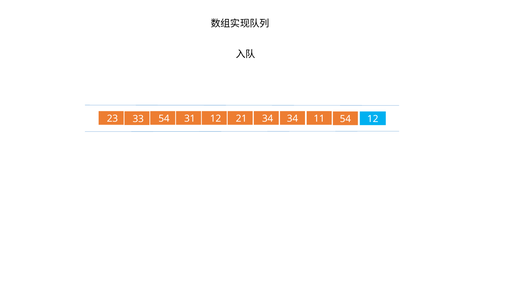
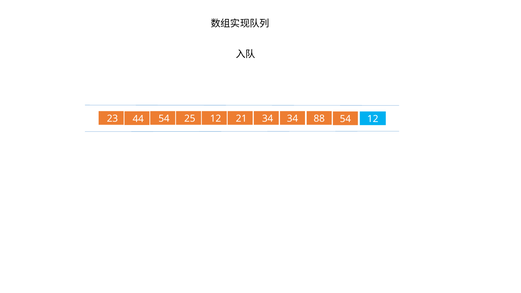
33: 33 -> 44
31: 31 -> 25
11: 11 -> 88
